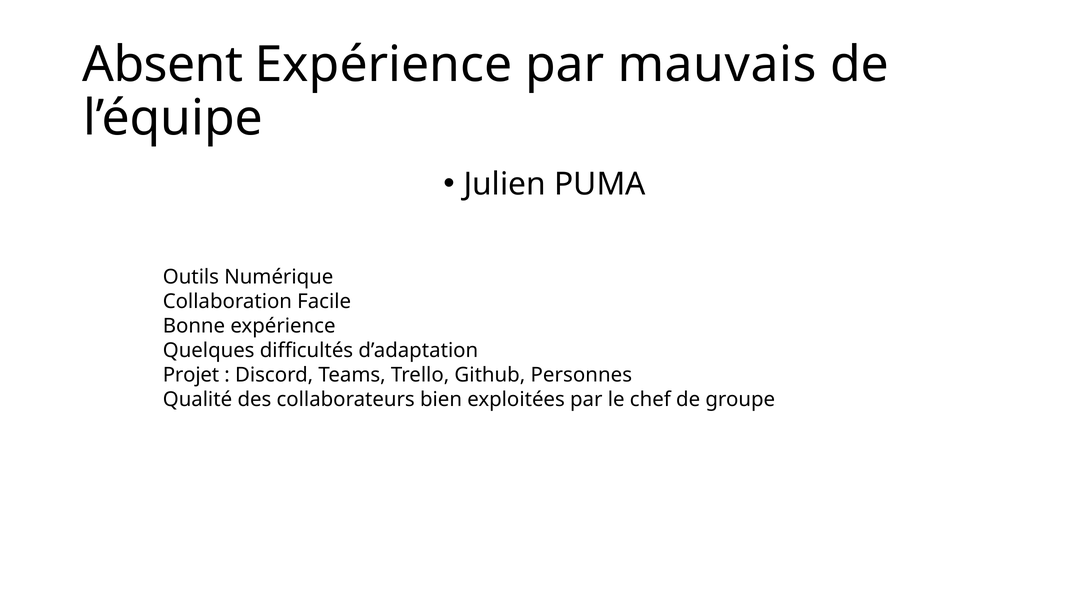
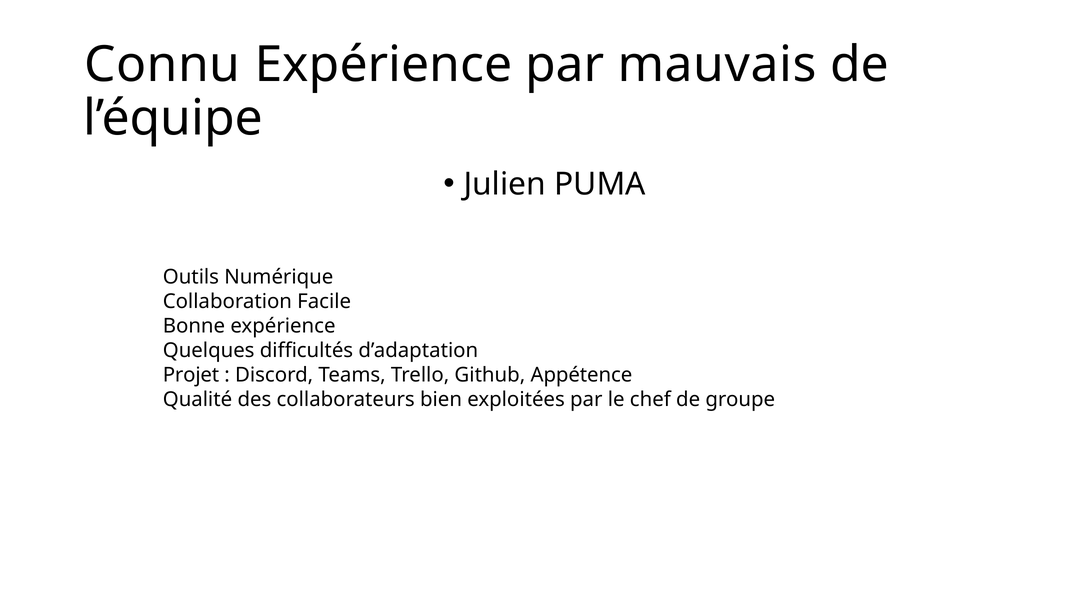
Absent: Absent -> Connu
Personnes: Personnes -> Appétence
